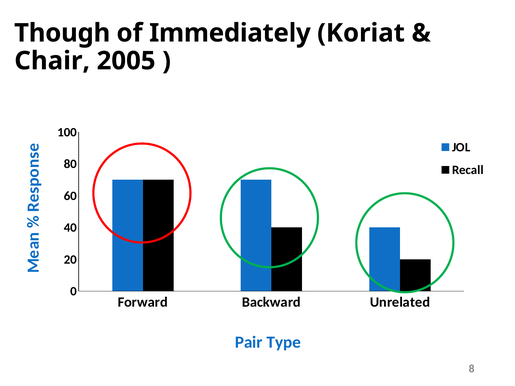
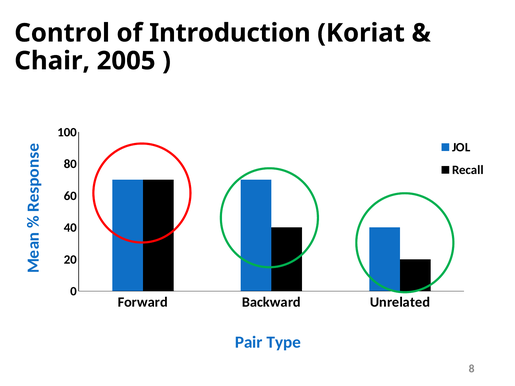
Though: Though -> Control
Immediately: Immediately -> Introduction
